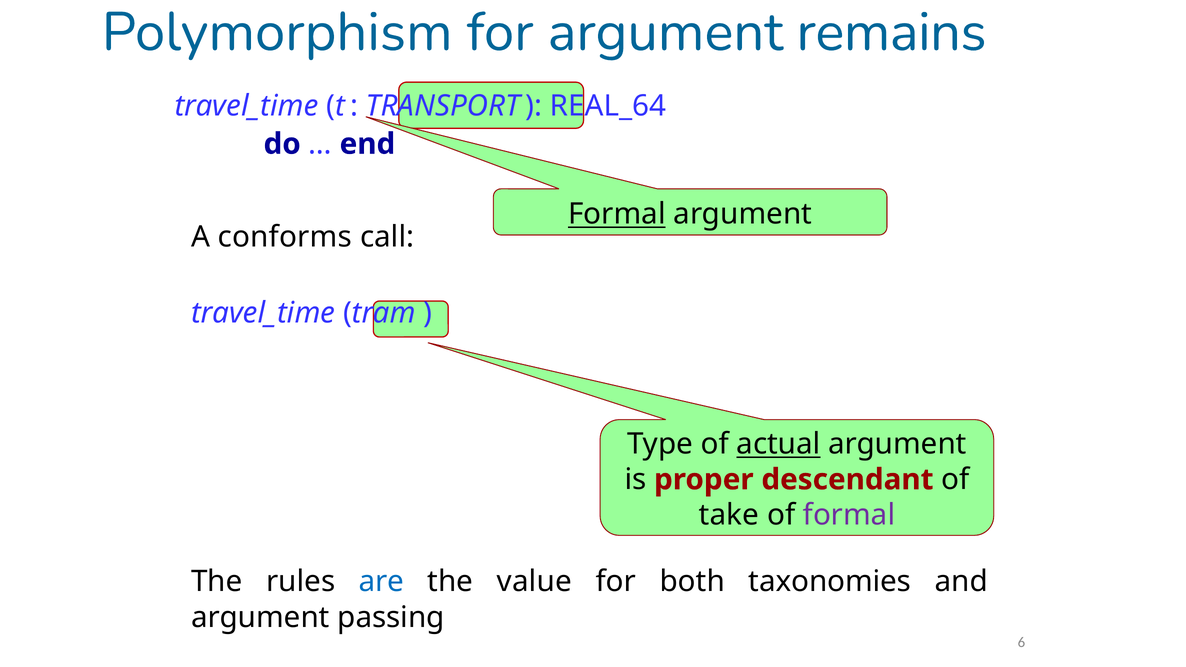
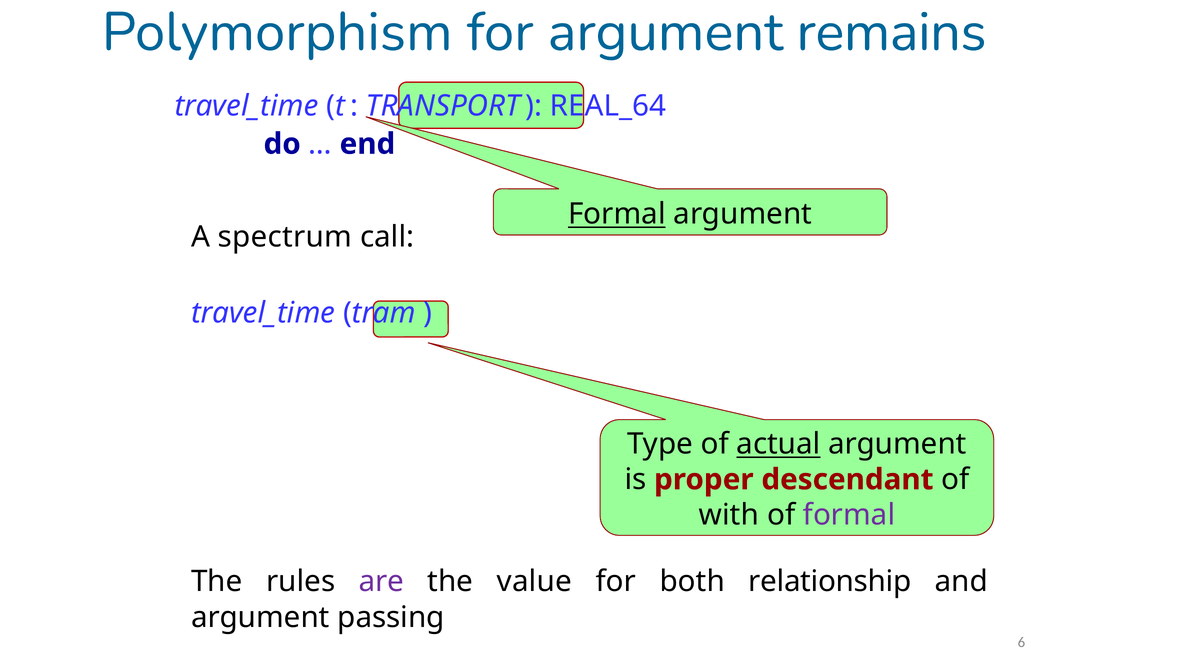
conforms: conforms -> spectrum
take: take -> with
are colour: blue -> purple
taxonomies: taxonomies -> relationship
